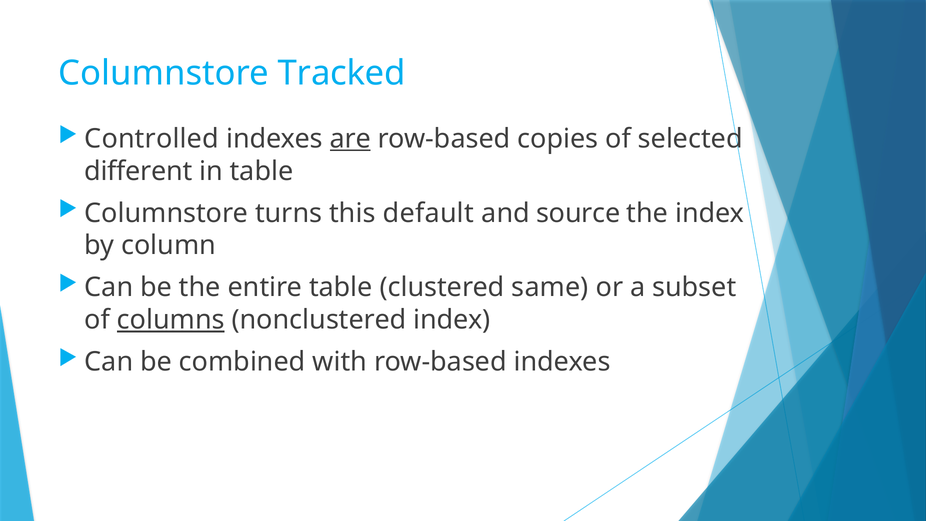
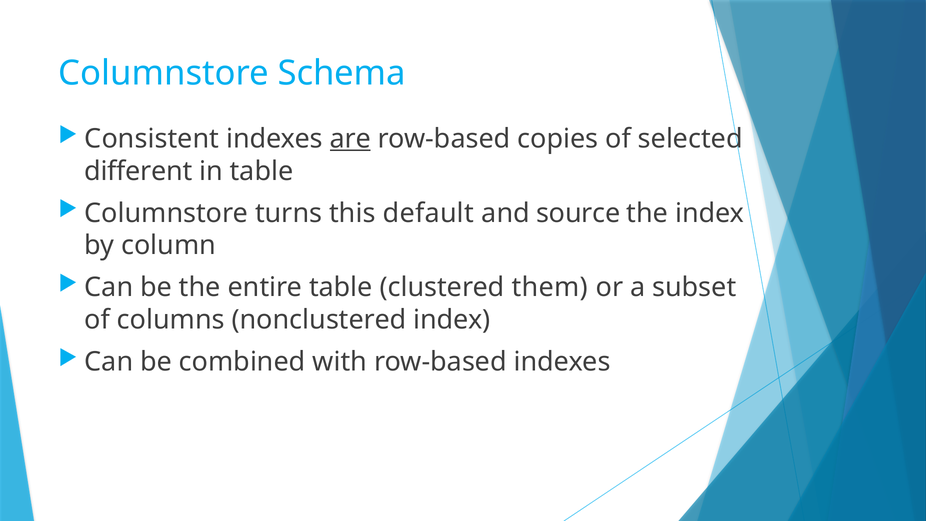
Tracked: Tracked -> Schema
Controlled: Controlled -> Consistent
same: same -> them
columns underline: present -> none
